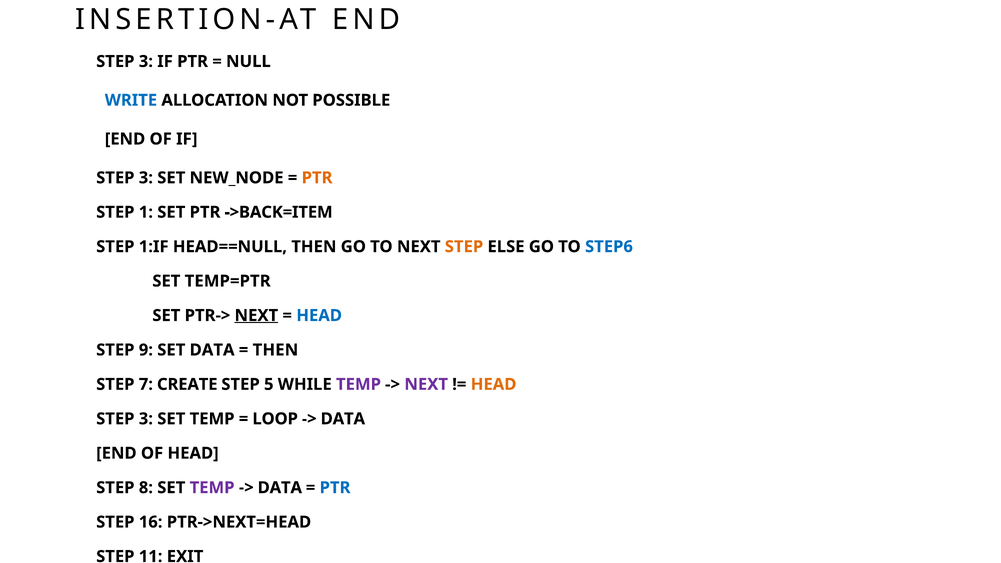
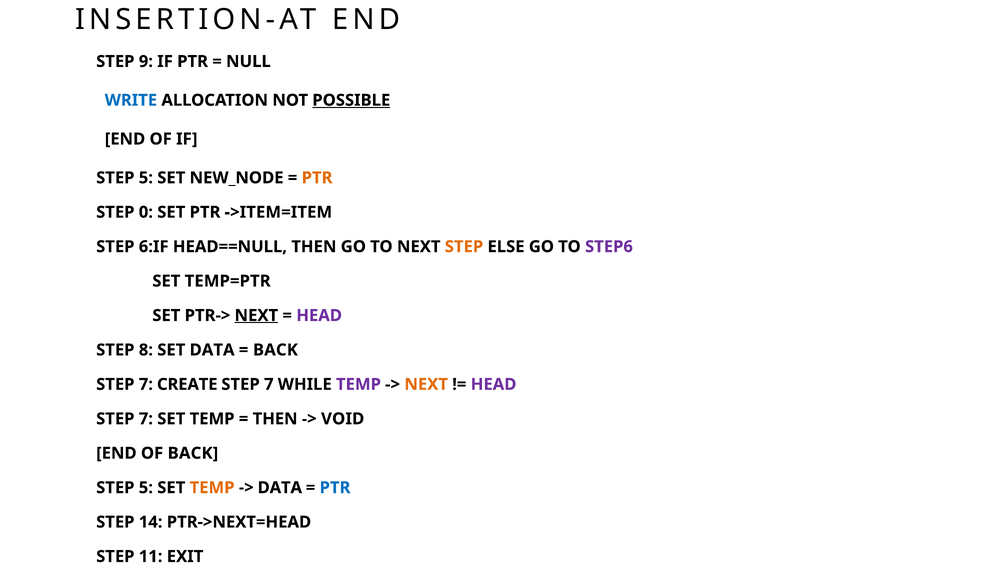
3 at (146, 61): 3 -> 9
POSSIBLE underline: none -> present
3 at (146, 178): 3 -> 5
1: 1 -> 0
->BACK=ITEM: ->BACK=ITEM -> ->ITEM=ITEM
1:IF: 1:IF -> 6:IF
STEP6 colour: blue -> purple
HEAD at (319, 316) colour: blue -> purple
9: 9 -> 8
THEN at (275, 350): THEN -> BACK
5 at (269, 384): 5 -> 7
NEXT at (426, 384) colour: purple -> orange
HEAD at (494, 384) colour: orange -> purple
3 at (146, 419): 3 -> 7
LOOP at (275, 419): LOOP -> THEN
DATA at (343, 419): DATA -> VOID
OF HEAD: HEAD -> BACK
8 at (146, 488): 8 -> 5
TEMP at (212, 488) colour: purple -> orange
16: 16 -> 14
